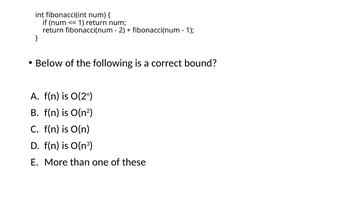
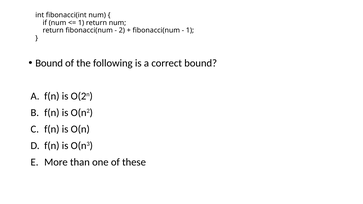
Below at (49, 63): Below -> Bound
